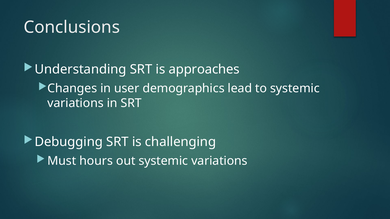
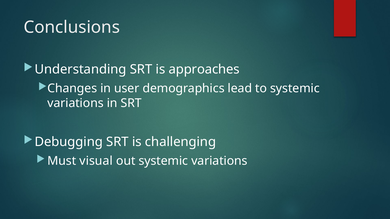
hours: hours -> visual
